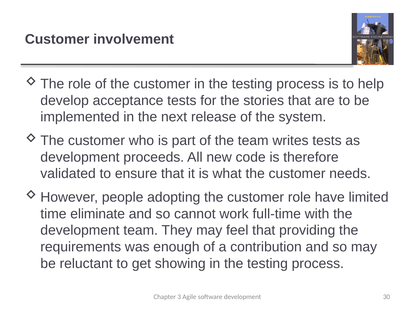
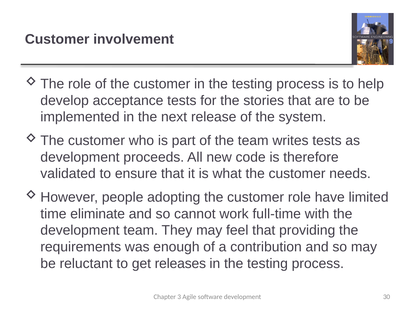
showing: showing -> releases
